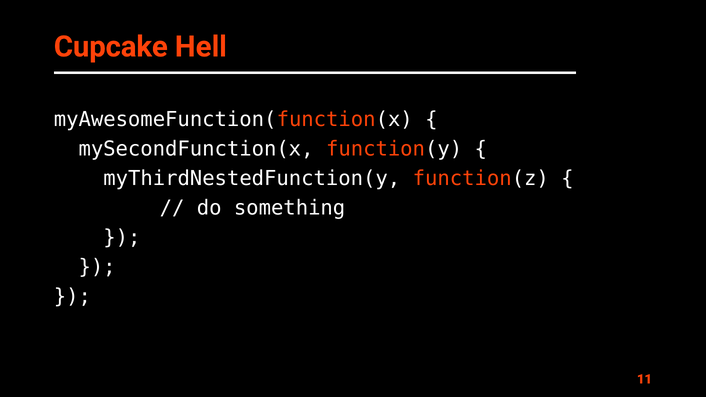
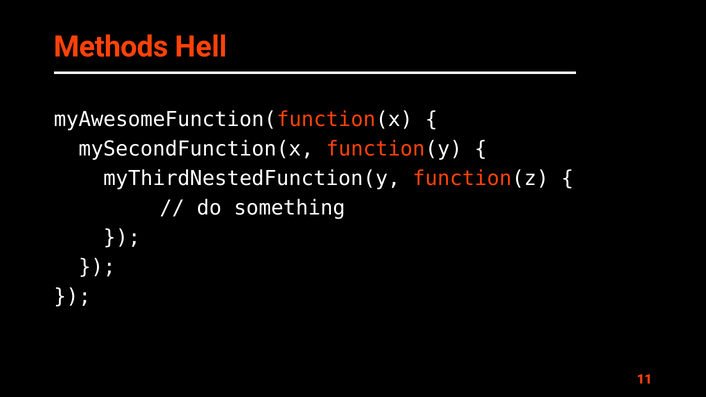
Cupcake: Cupcake -> Methods
